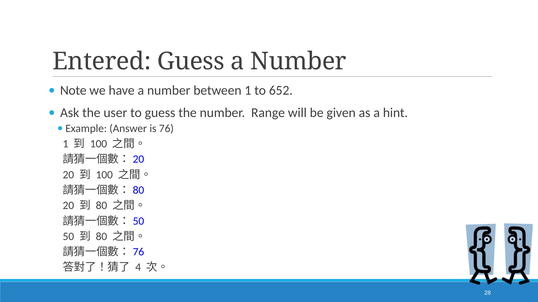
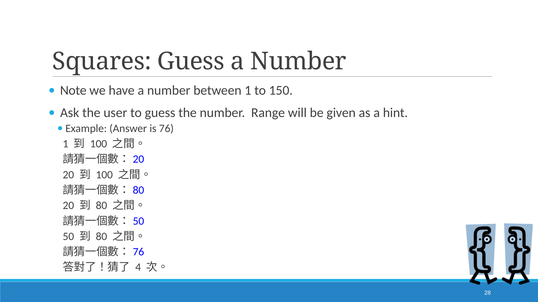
Entered: Entered -> Squares
652: 652 -> 150
